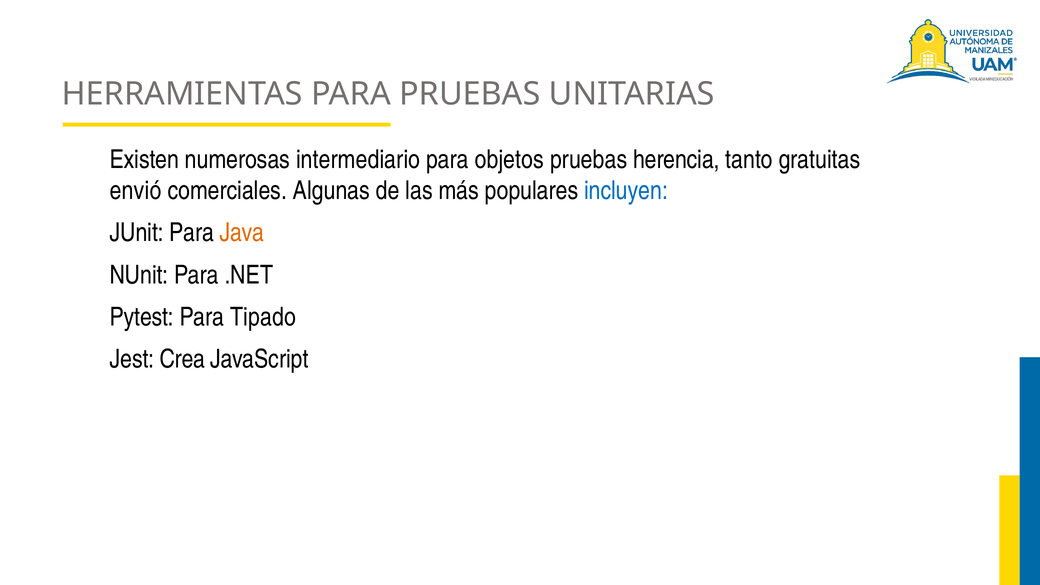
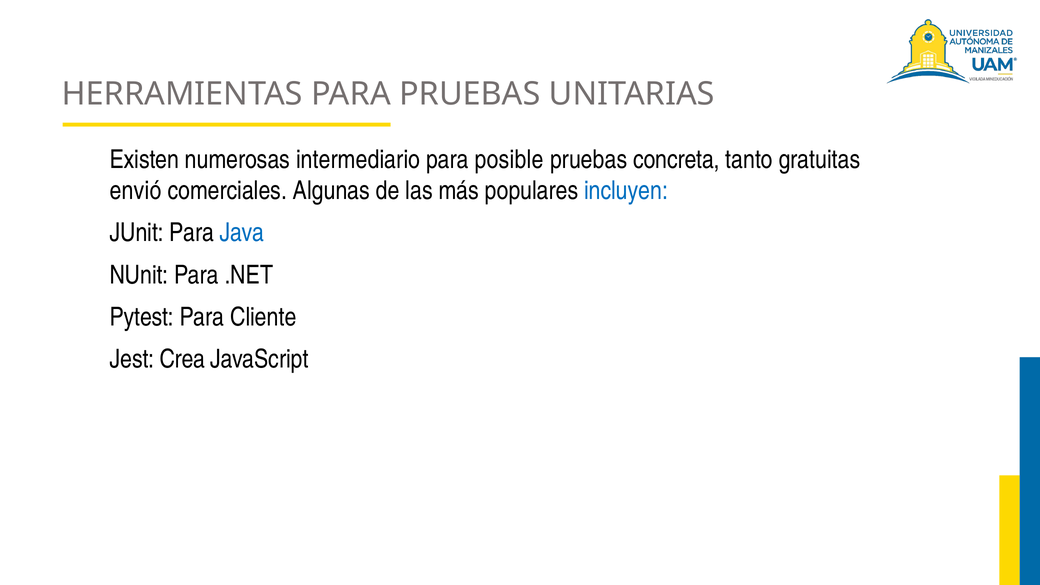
objetos: objetos -> posible
herencia: herencia -> concreta
Java colour: orange -> blue
Tipado: Tipado -> Cliente
